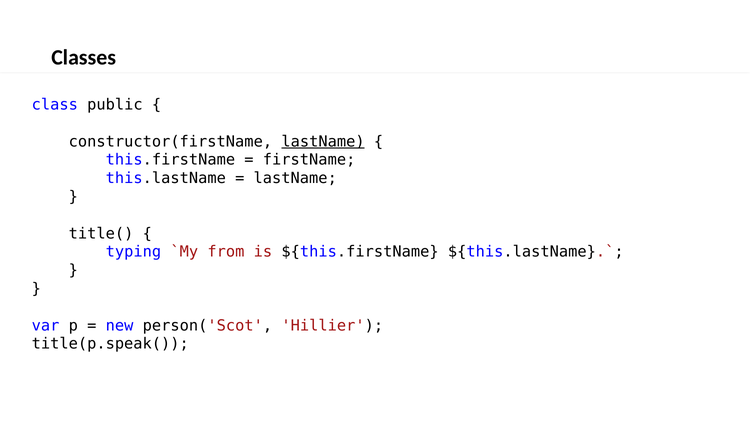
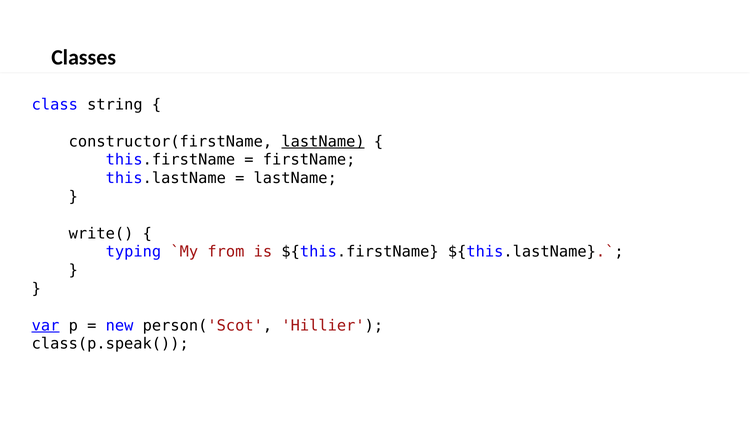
public: public -> string
title(: title( -> write(
var underline: none -> present
title(p.speak(: title(p.speak( -> class(p.speak(
